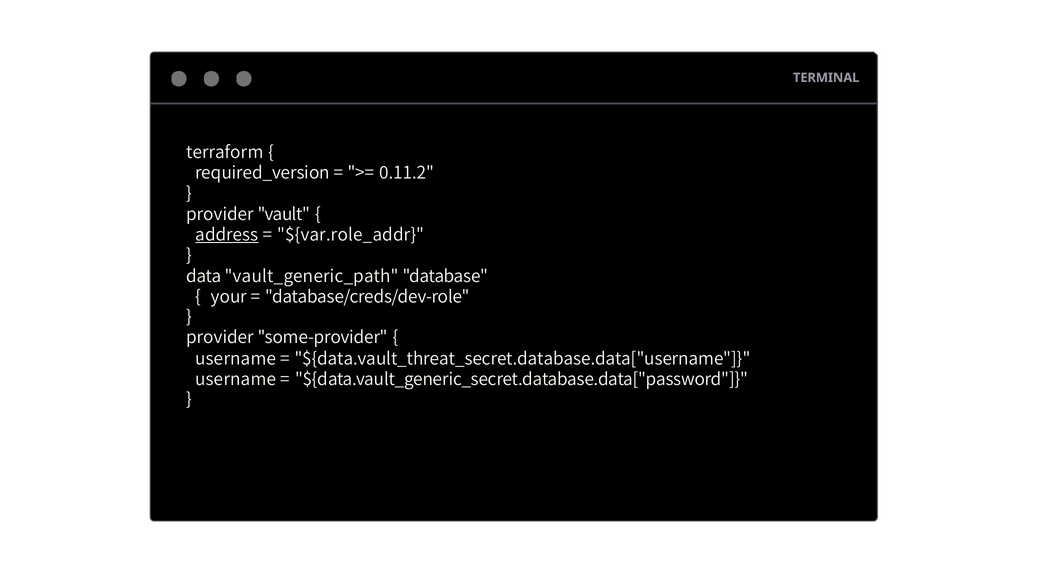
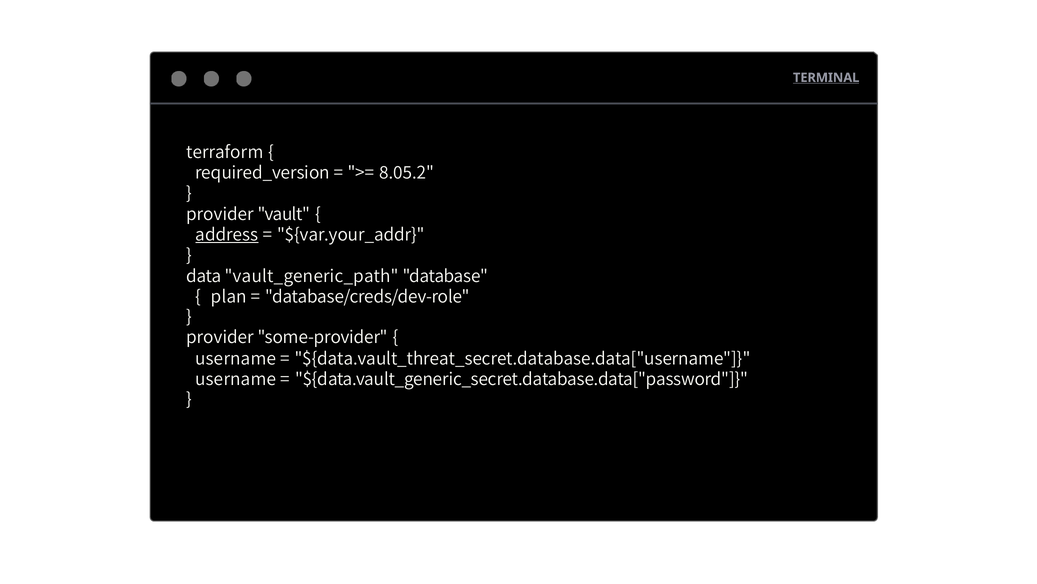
TERMINAL underline: none -> present
0.11.2: 0.11.2 -> 8.05.2
${var.role_addr: ${var.role_addr -> ${var.your_addr
your: your -> plan
